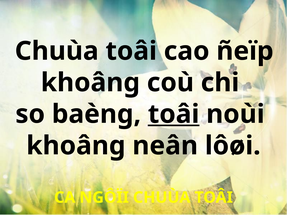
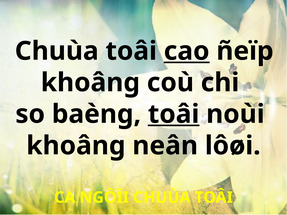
cao underline: none -> present
